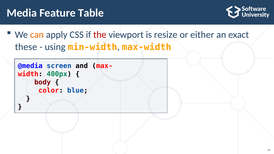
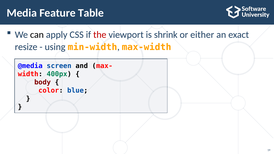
can colour: orange -> black
resize: resize -> shrink
these: these -> resize
